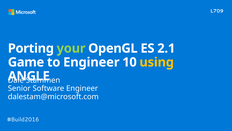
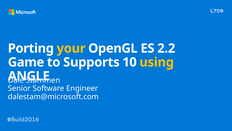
your colour: light green -> yellow
2.1: 2.1 -> 2.2
to Engineer: Engineer -> Supports
